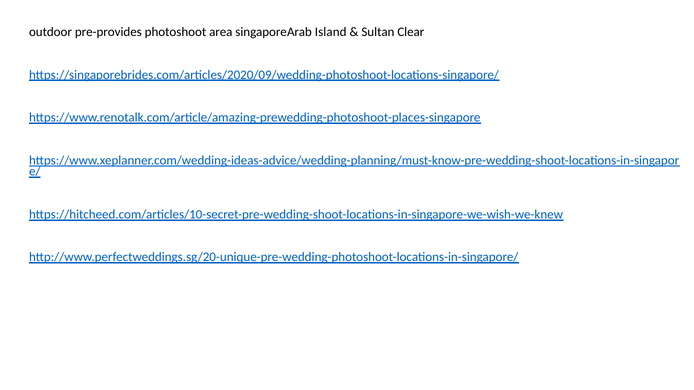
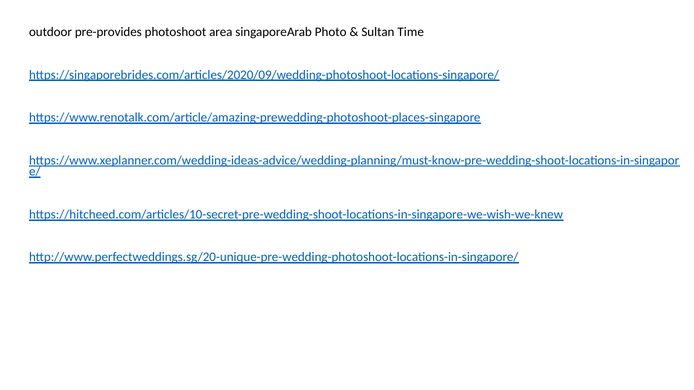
Island: Island -> Photo
Clear: Clear -> Time
